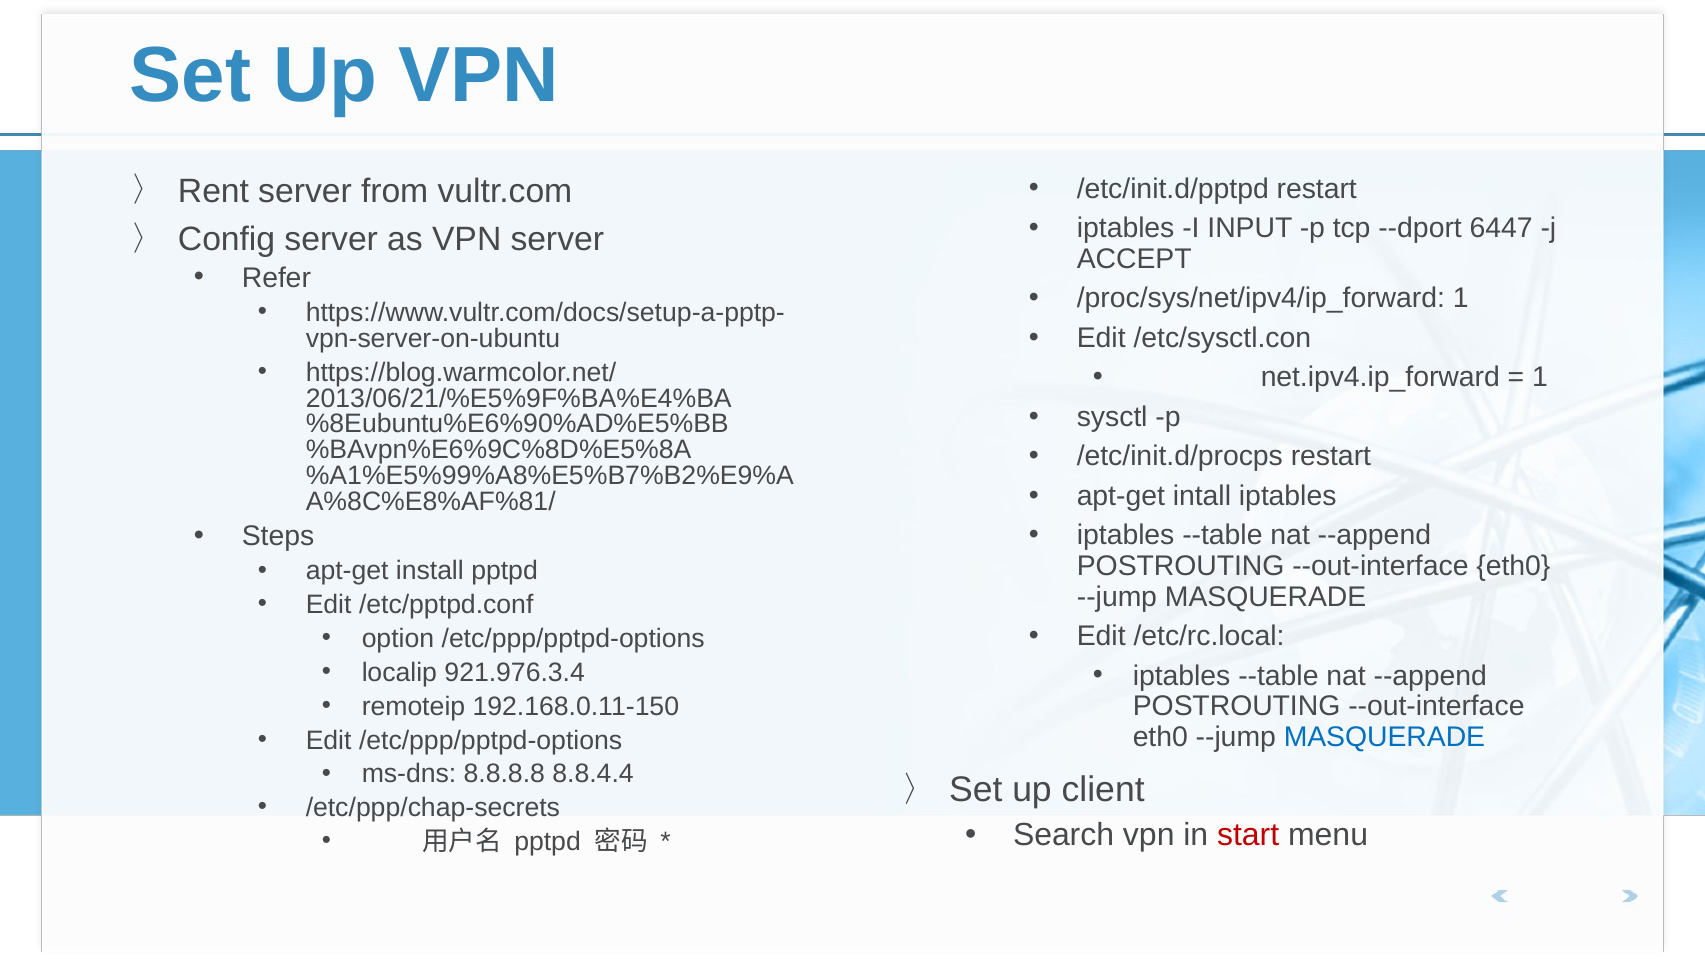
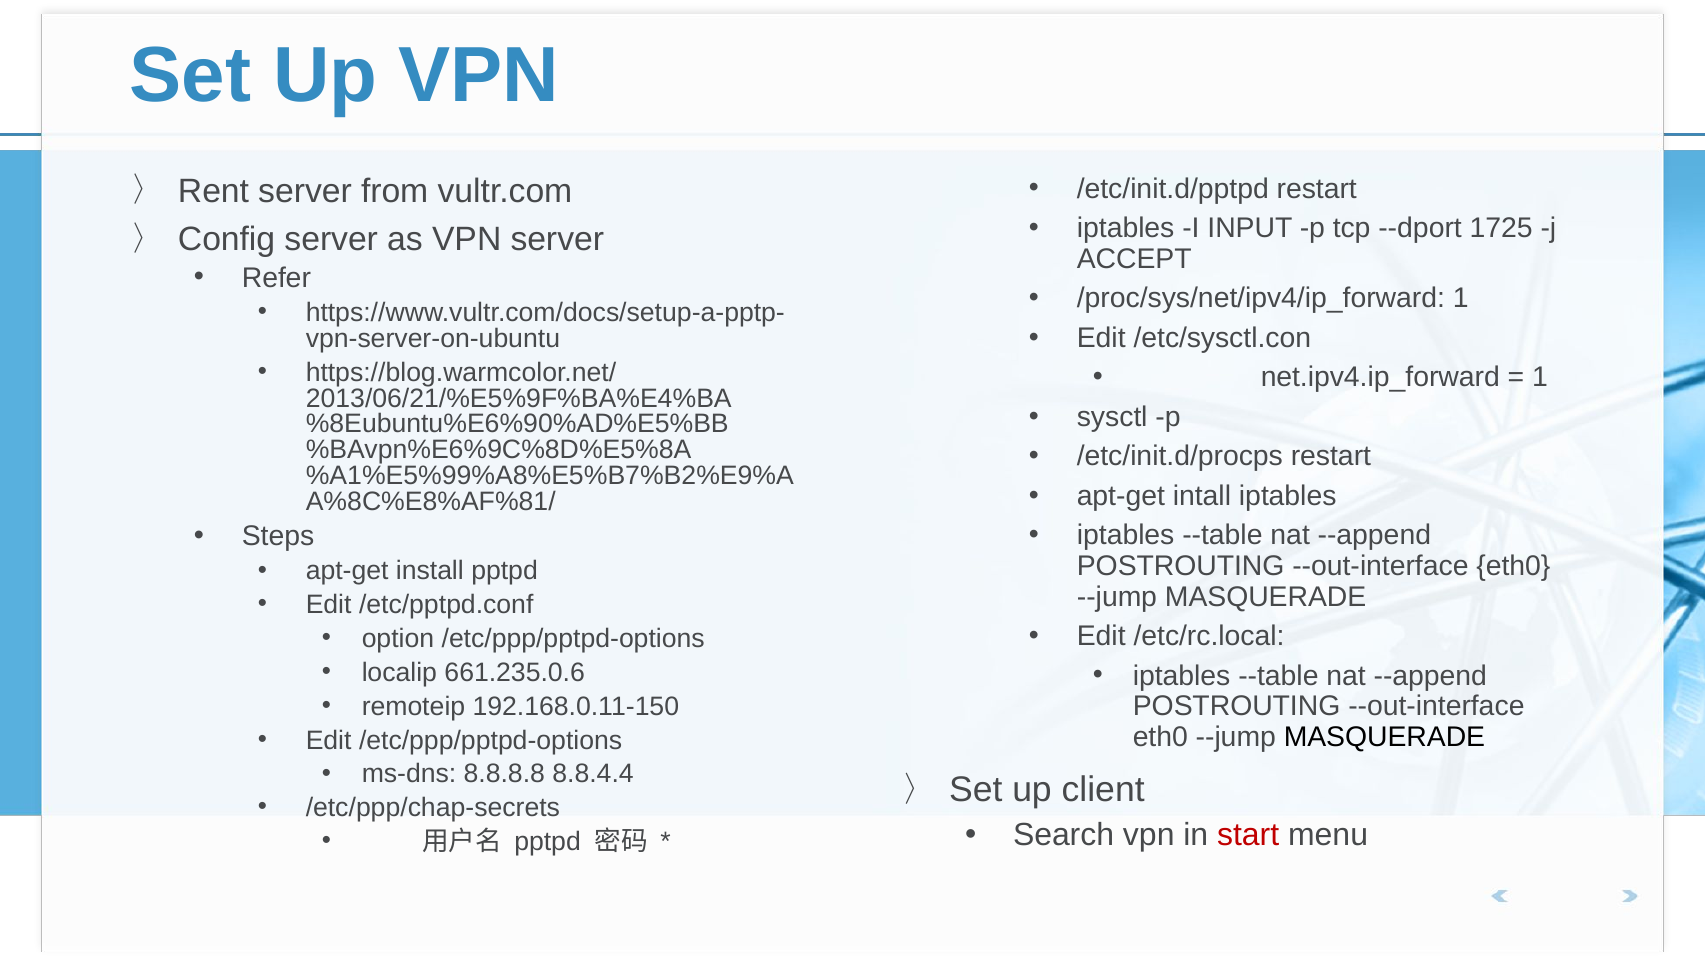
6447: 6447 -> 1725
921.976.3.4: 921.976.3.4 -> 661.235.0.6
MASQUERADE at (1384, 737) colour: blue -> black
